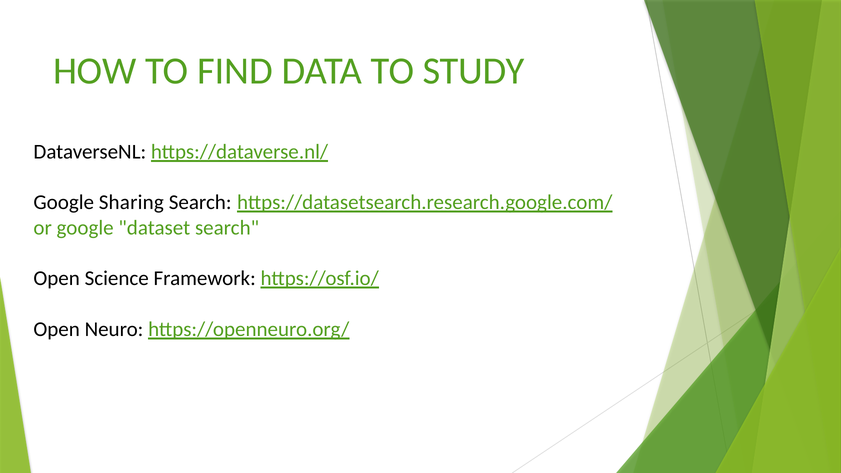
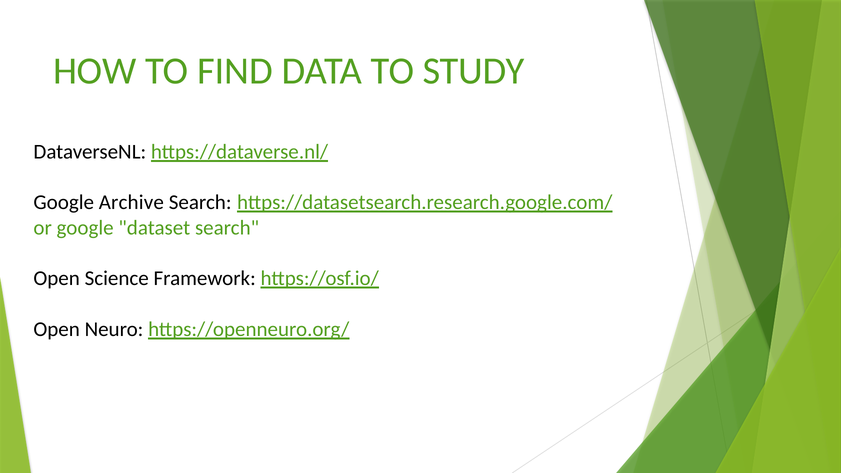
Sharing: Sharing -> Archive
